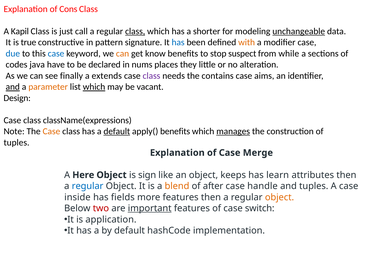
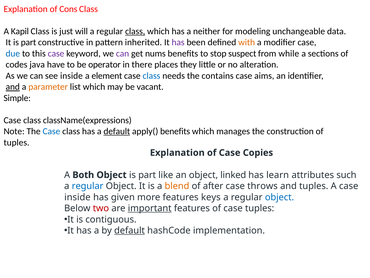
call: call -> will
shorter: shorter -> neither
unchangeable underline: present -> none
It is true: true -> part
signature: signature -> inherited
has at (178, 42) colour: blue -> purple
case at (56, 53) colour: blue -> purple
can at (123, 53) colour: orange -> purple
know: know -> nums
declared: declared -> operator
nums: nums -> there
see finally: finally -> inside
extends: extends -> element
class at (151, 76) colour: purple -> blue
which at (94, 87) underline: present -> none
Design: Design -> Simple
Case at (51, 131) colour: orange -> blue
manages underline: present -> none
Merge: Merge -> Copies
Here: Here -> Both
Object is sign: sign -> part
keeps: keeps -> linked
attributes then: then -> such
handle: handle -> throws
fields: fields -> given
features then: then -> keys
object at (280, 197) colour: orange -> blue
case switch: switch -> tuples
application: application -> contiguous
default at (130, 230) underline: none -> present
